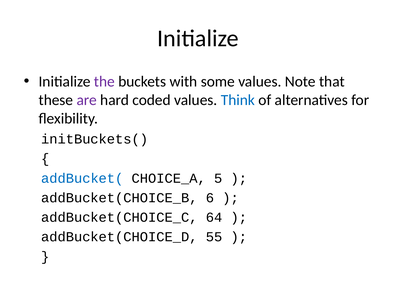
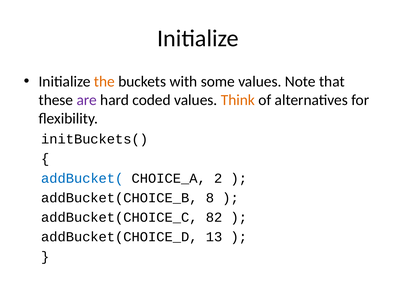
the colour: purple -> orange
Think colour: blue -> orange
5: 5 -> 2
6: 6 -> 8
64: 64 -> 82
55: 55 -> 13
